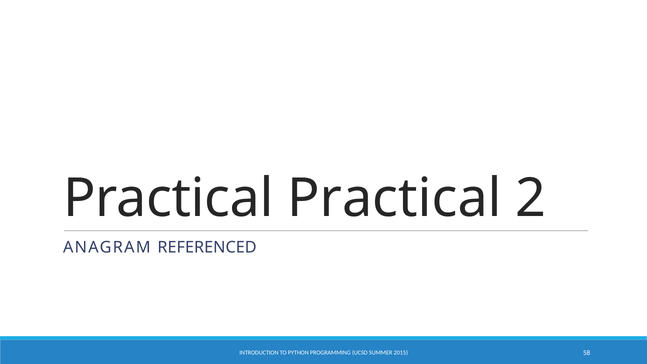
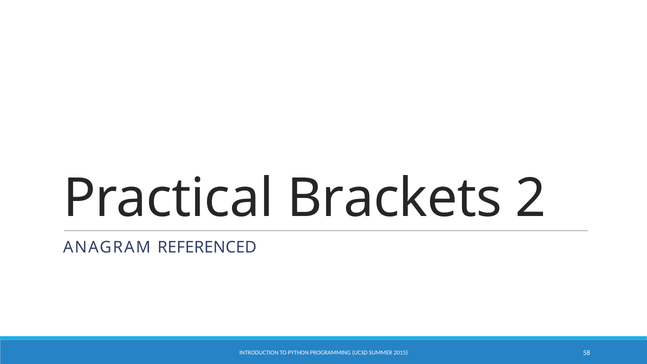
Practical Practical: Practical -> Brackets
